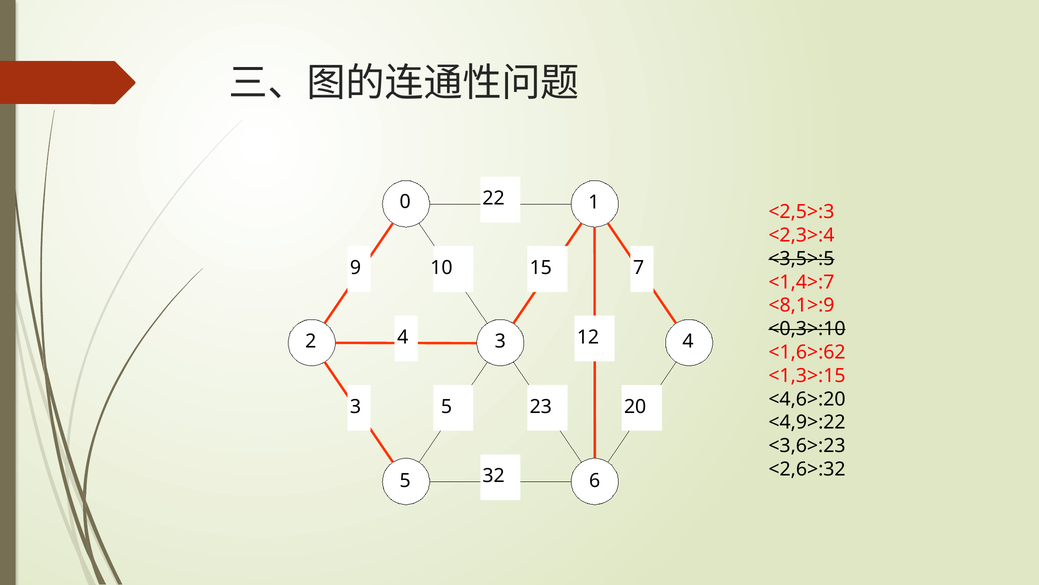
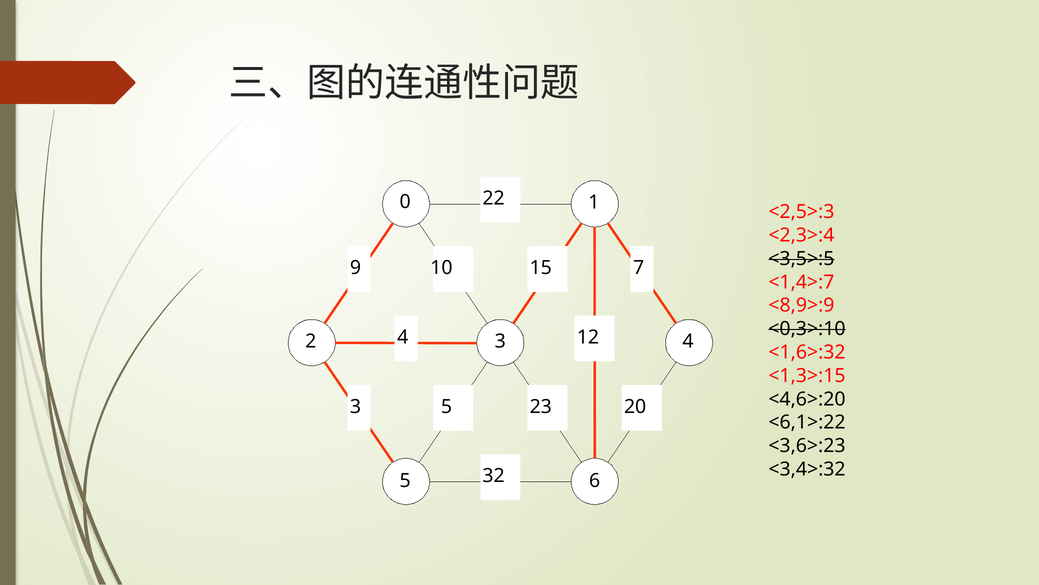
<8,1>:9: <8,1>:9 -> <8,9>:9
<1,6>:62: <1,6>:62 -> <1,6>:32
<4,9>:22: <4,9>:22 -> <6,1>:22
<2,6>:32: <2,6>:32 -> <3,4>:32
